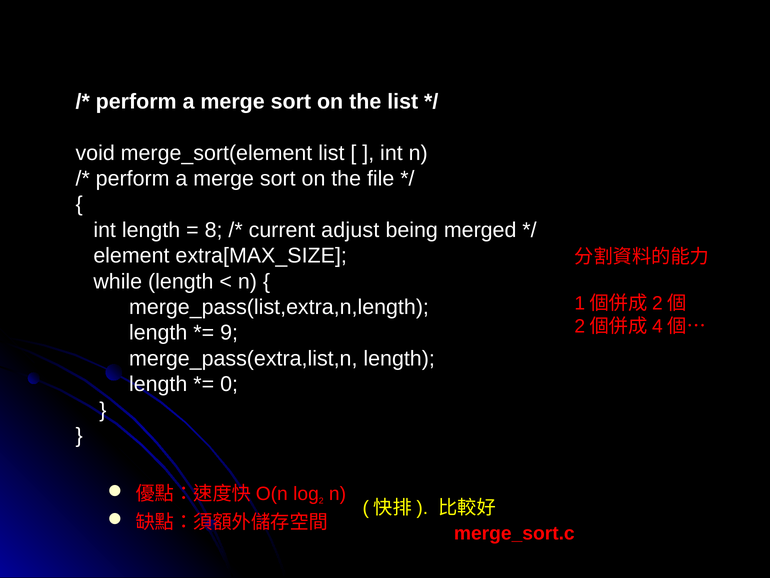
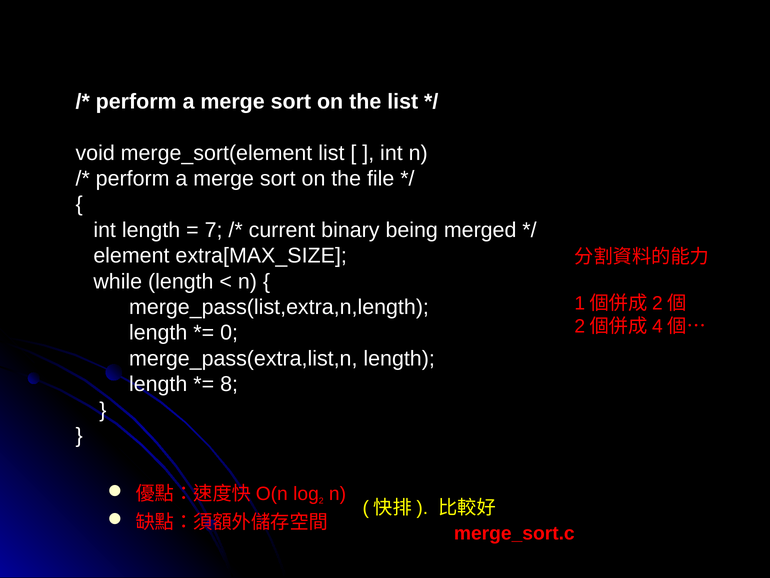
8: 8 -> 7
adjust: adjust -> binary
9: 9 -> 0
0: 0 -> 8
